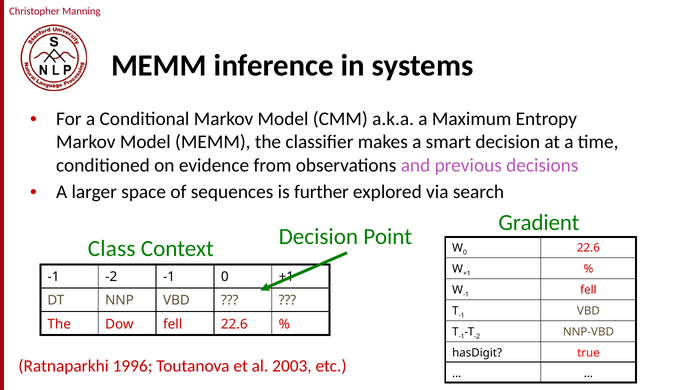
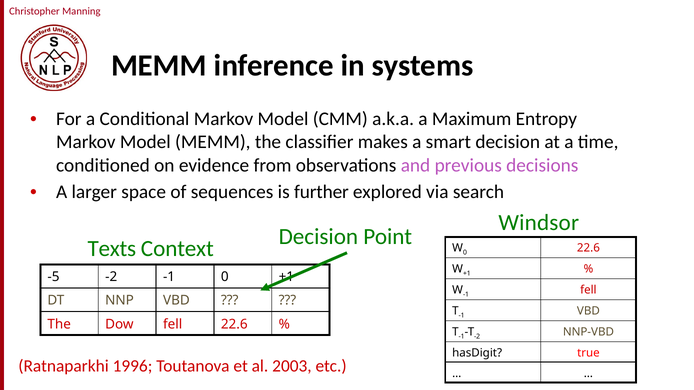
Gradient: Gradient -> Windsor
Class: Class -> Texts
-1 at (53, 277): -1 -> -5
